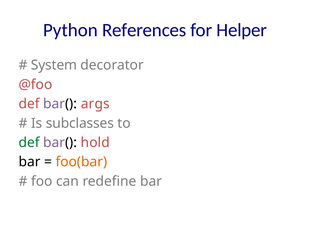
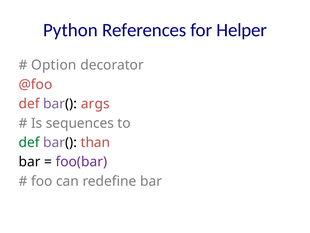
System: System -> Option
subclasses: subclasses -> sequences
hold: hold -> than
foo(bar colour: orange -> purple
